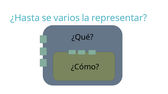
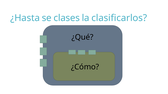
varios: varios -> clases
representar: representar -> clasificarlos
